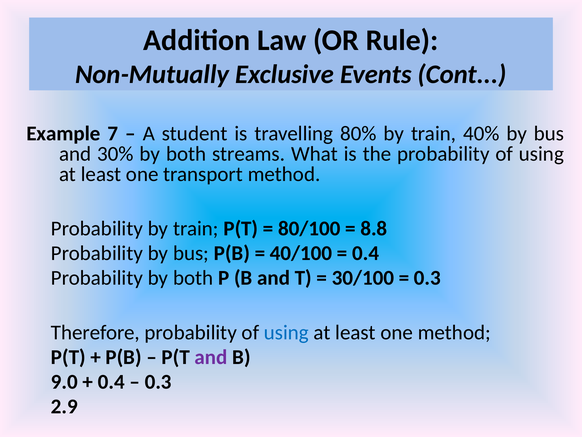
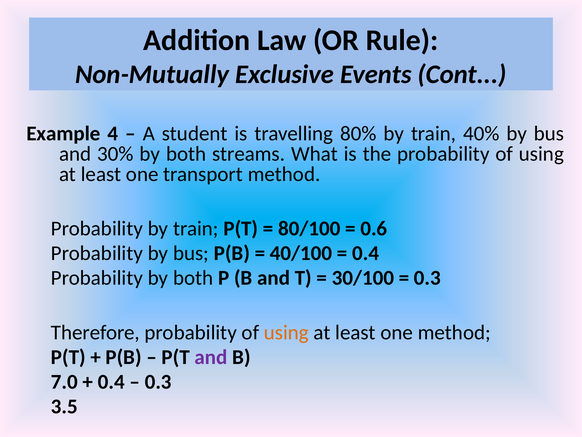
7: 7 -> 4
8.8: 8.8 -> 0.6
using at (286, 332) colour: blue -> orange
9.0: 9.0 -> 7.0
2.9: 2.9 -> 3.5
